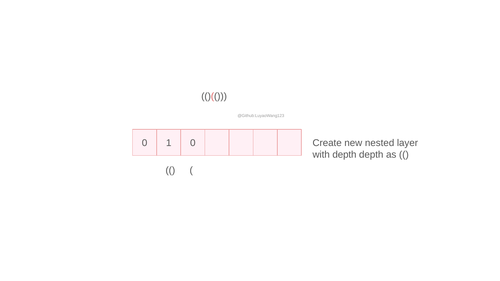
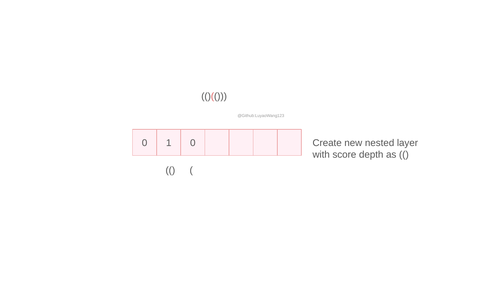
with depth: depth -> score
